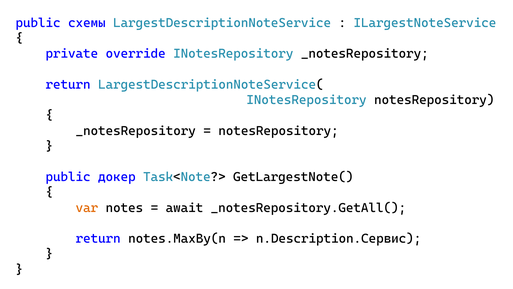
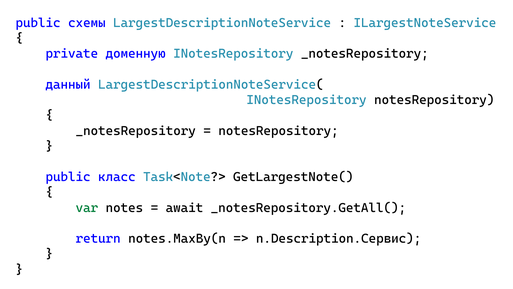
override: override -> доменную
return at (68, 84): return -> данный
докер: докер -> класс
var colour: orange -> green
